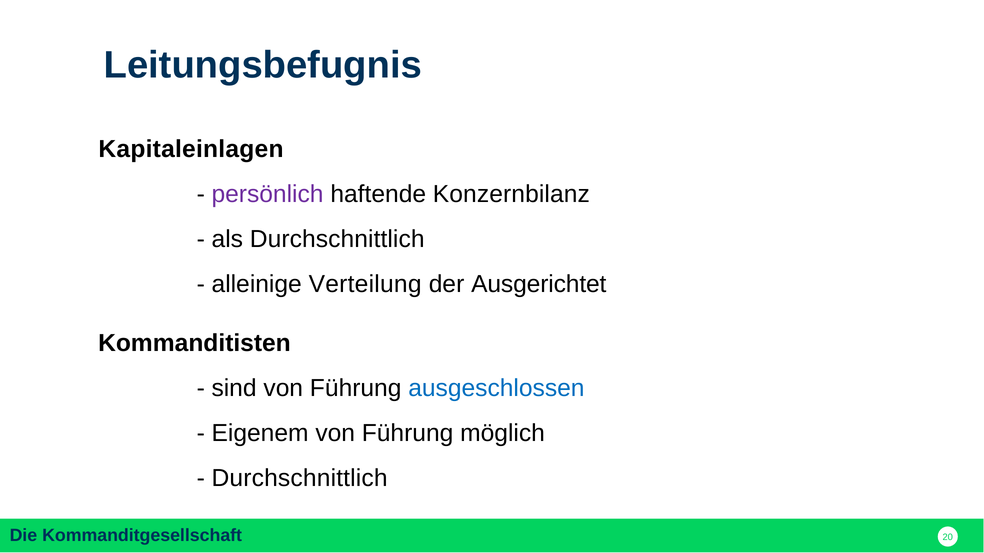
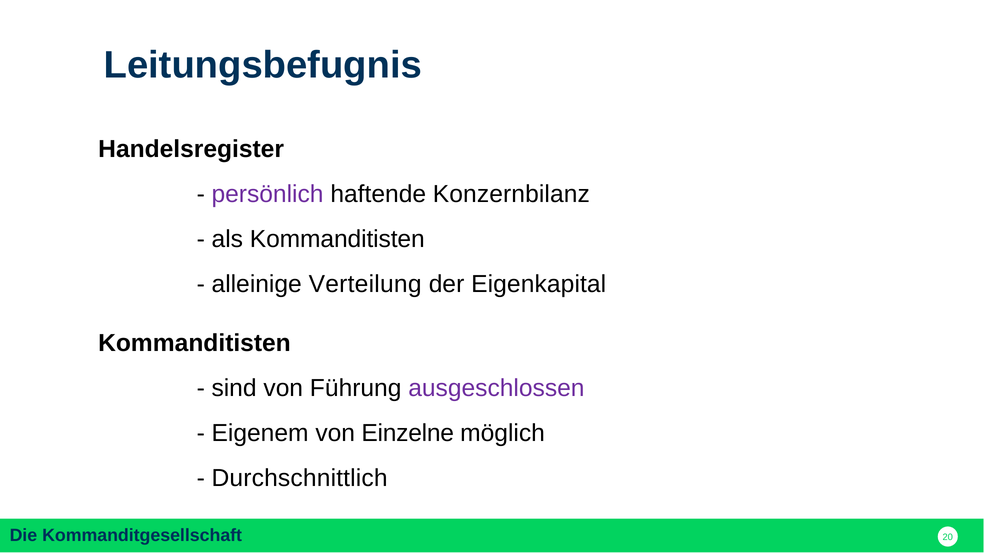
Kapitaleinlagen: Kapitaleinlagen -> Handelsregister
als Durchschnittlich: Durchschnittlich -> Kommanditisten
Ausgerichtet: Ausgerichtet -> Eigenkapital
ausgeschlossen colour: blue -> purple
Führung at (408, 433): Führung -> Einzelne
